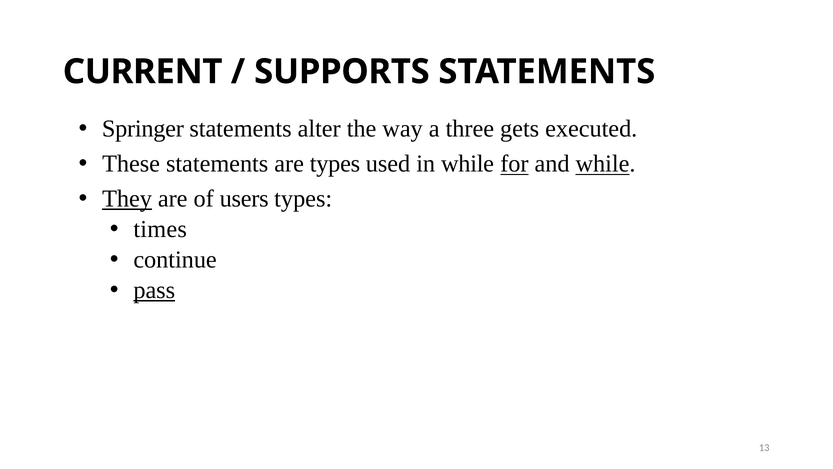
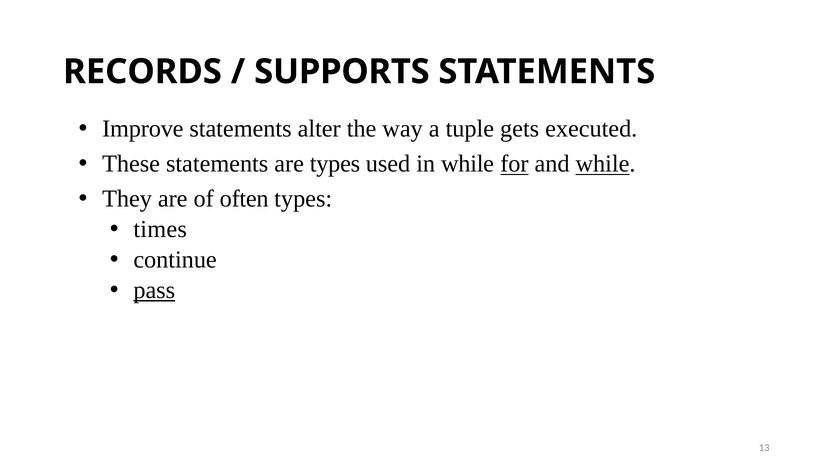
CURRENT: CURRENT -> RECORDS
Springer: Springer -> Improve
three: three -> tuple
They underline: present -> none
users: users -> often
